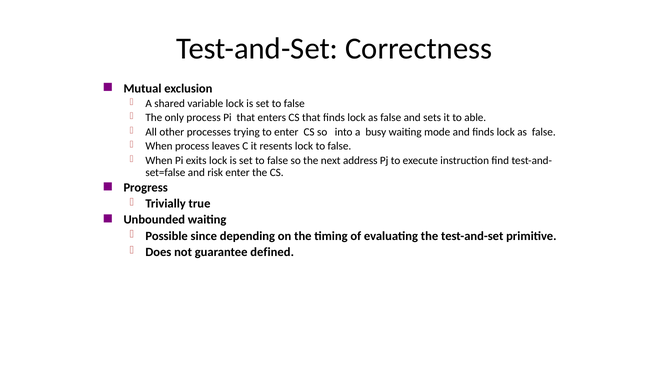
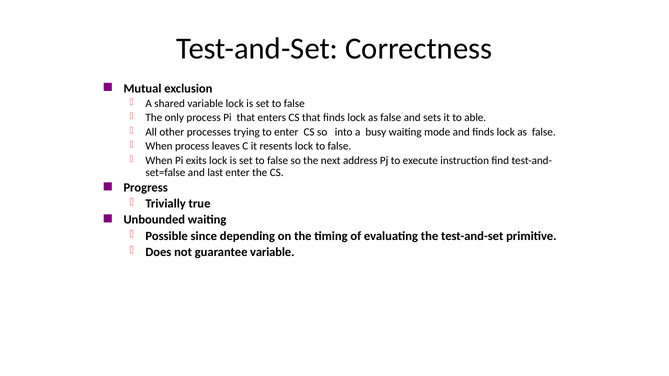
risk: risk -> last
guarantee defined: defined -> variable
